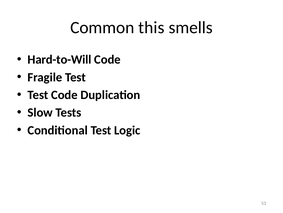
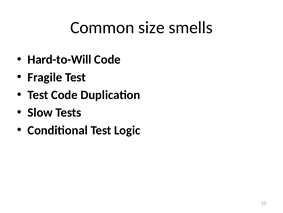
this: this -> size
